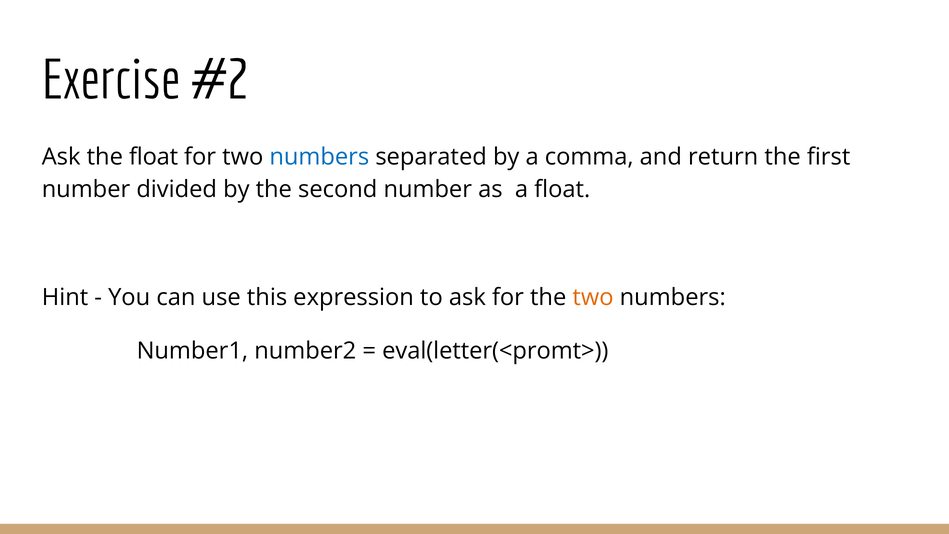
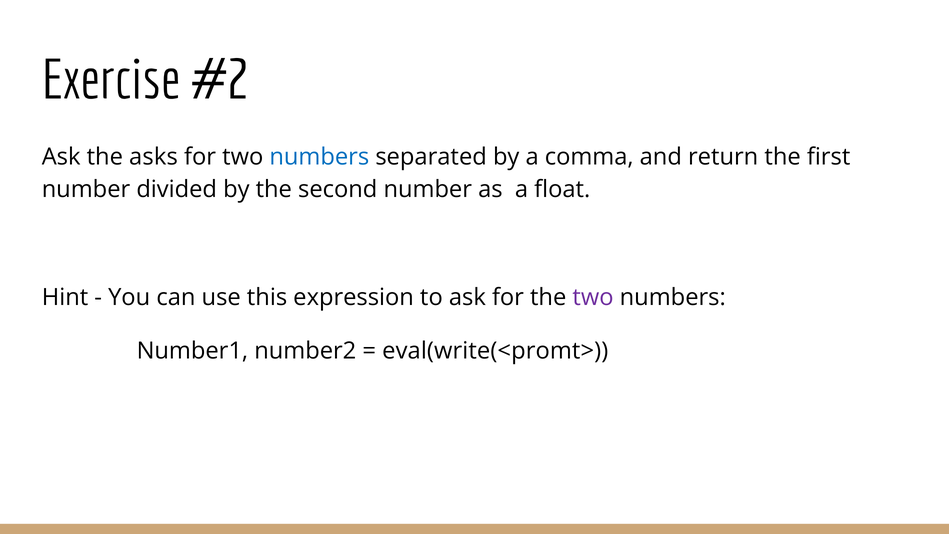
the float: float -> asks
two at (593, 297) colour: orange -> purple
eval(letter(<promt>: eval(letter(<promt> -> eval(write(<promt>
